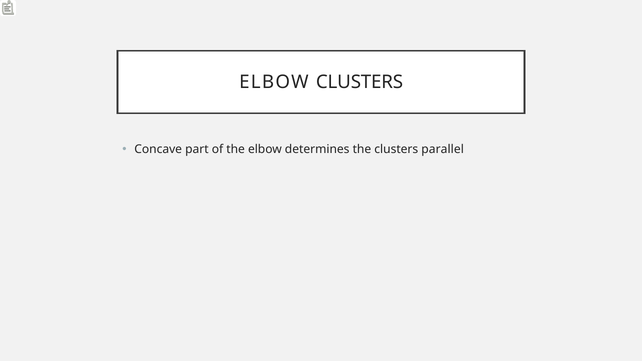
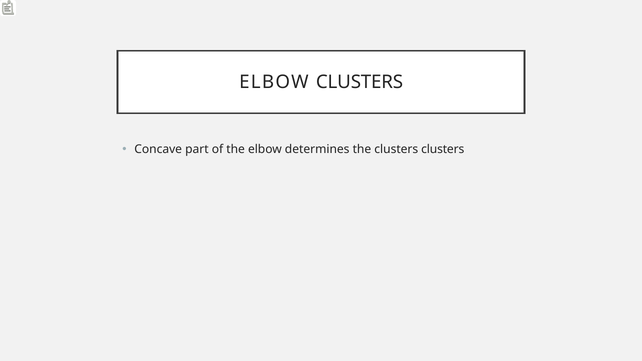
clusters parallel: parallel -> clusters
